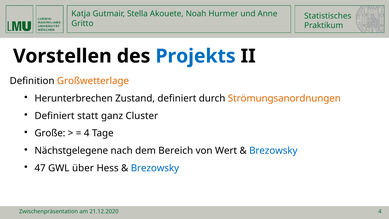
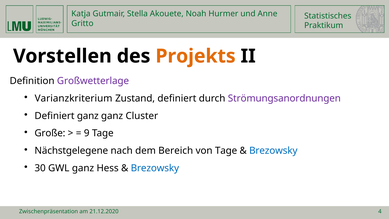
Projekts colour: blue -> orange
Großwetterlage colour: orange -> purple
Herunterbrechen: Herunterbrechen -> Varianzkriterium
Strömungsanordnungen colour: orange -> purple
Definiert statt: statt -> ganz
4 at (87, 133): 4 -> 9
von Wert: Wert -> Tage
47: 47 -> 30
GWL über: über -> ganz
